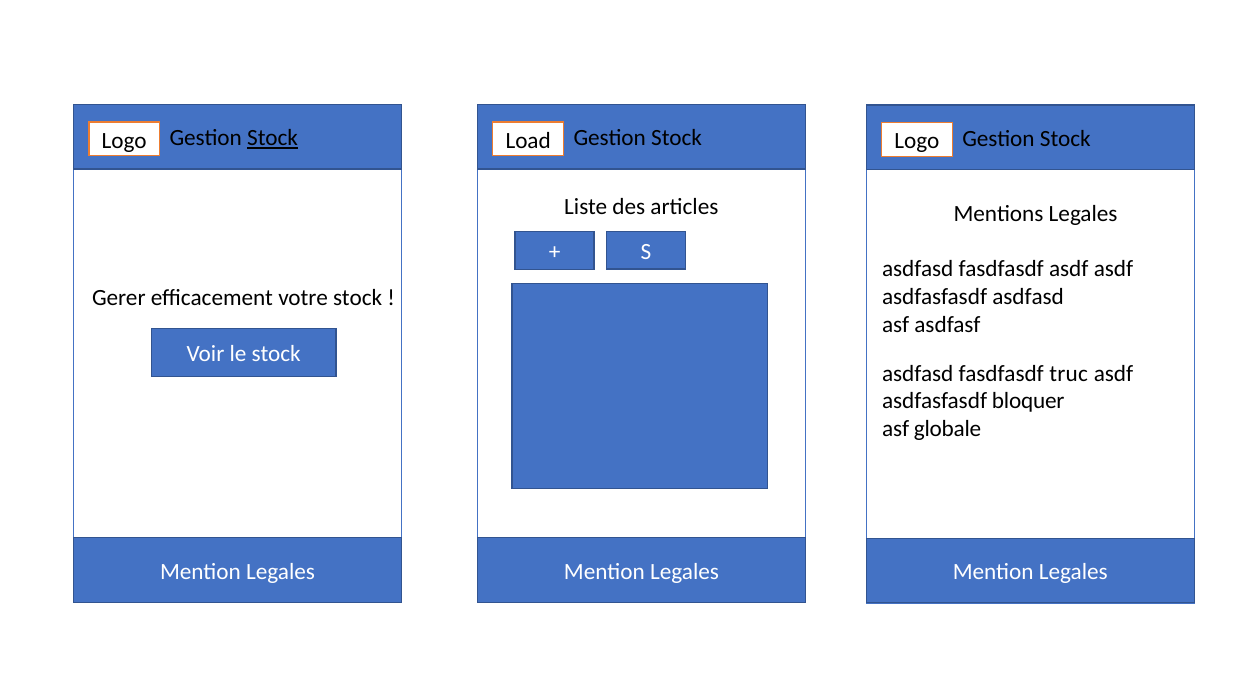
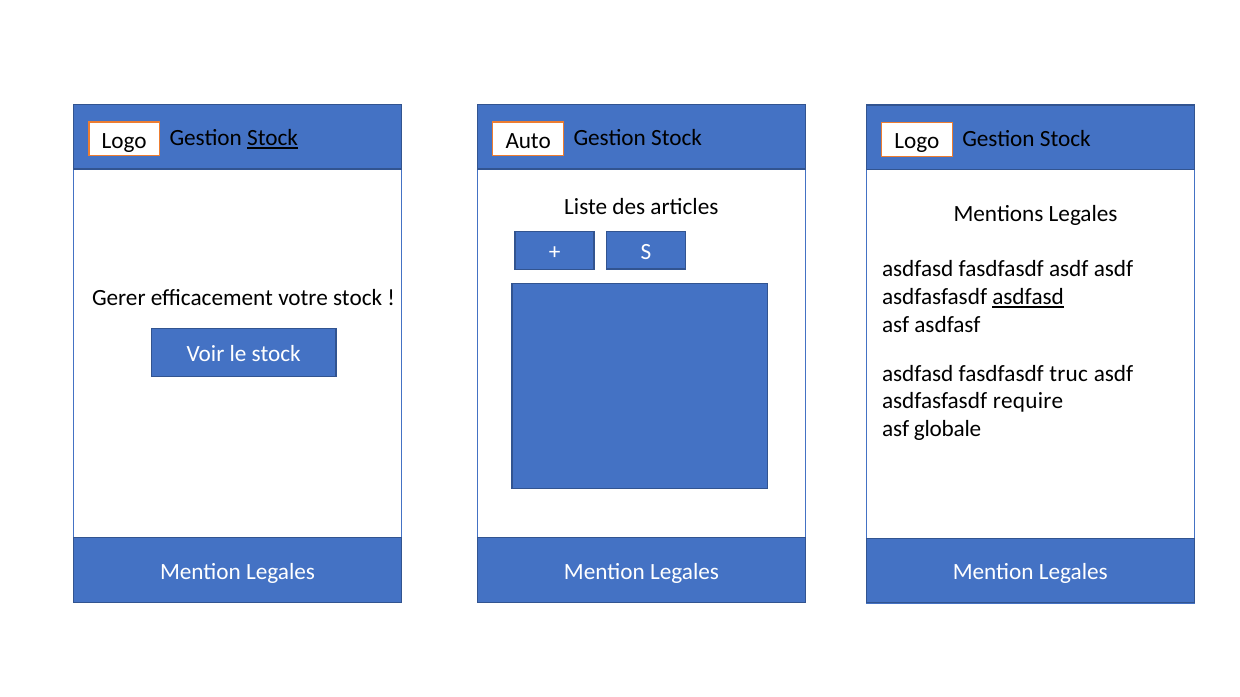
Load: Load -> Auto
asdfasd at (1028, 297) underline: none -> present
bloquer: bloquer -> require
